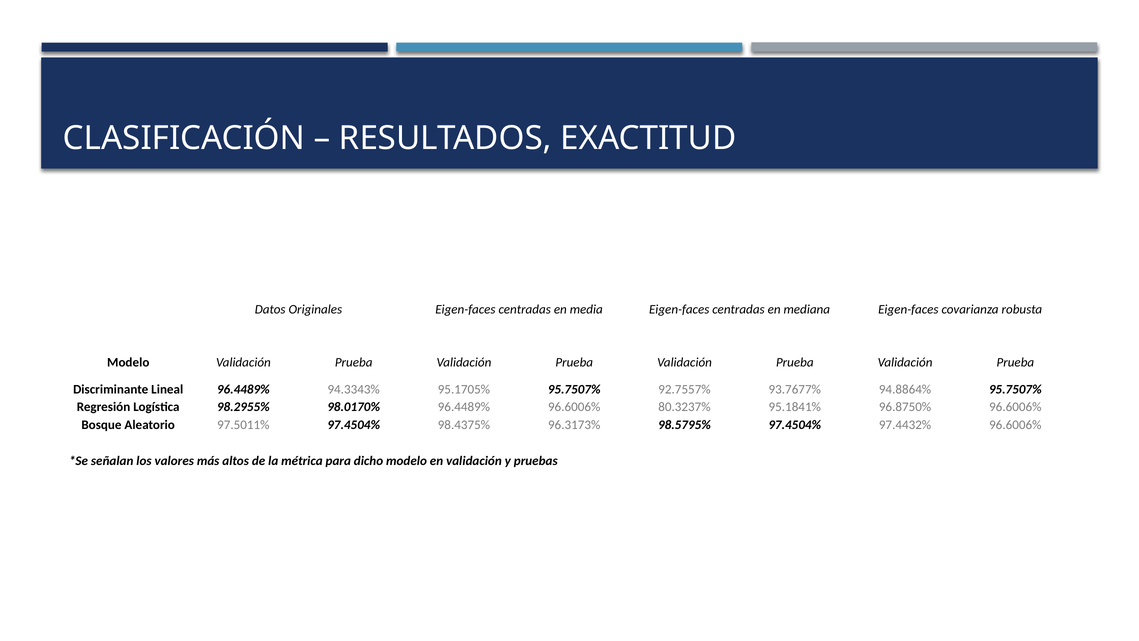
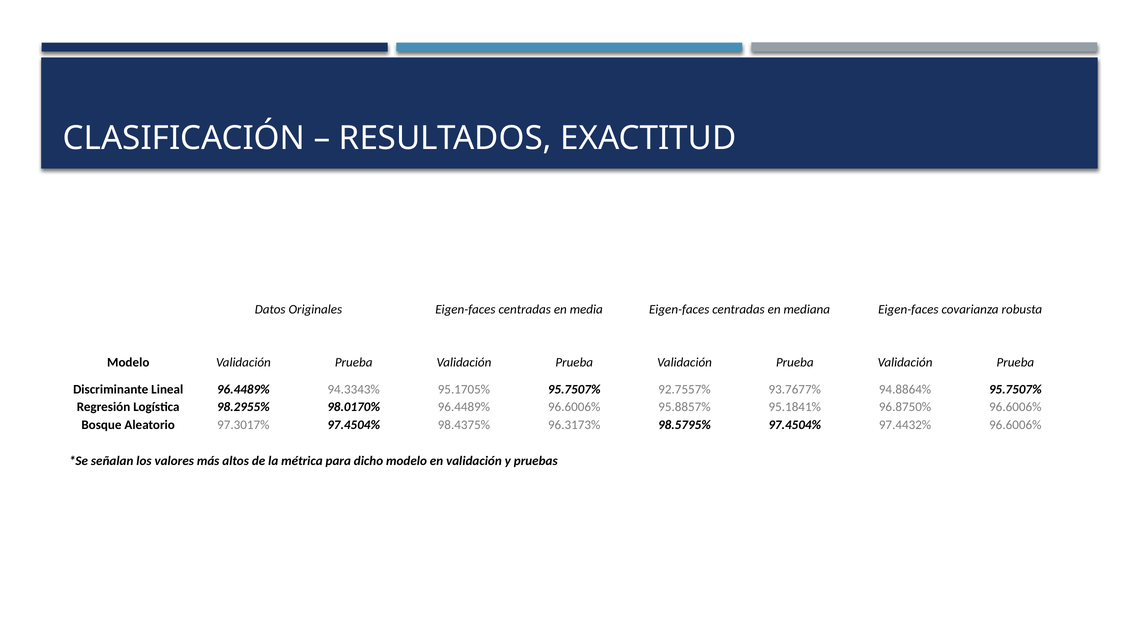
80.3237%: 80.3237% -> 95.8857%
97.5011%: 97.5011% -> 97.3017%
